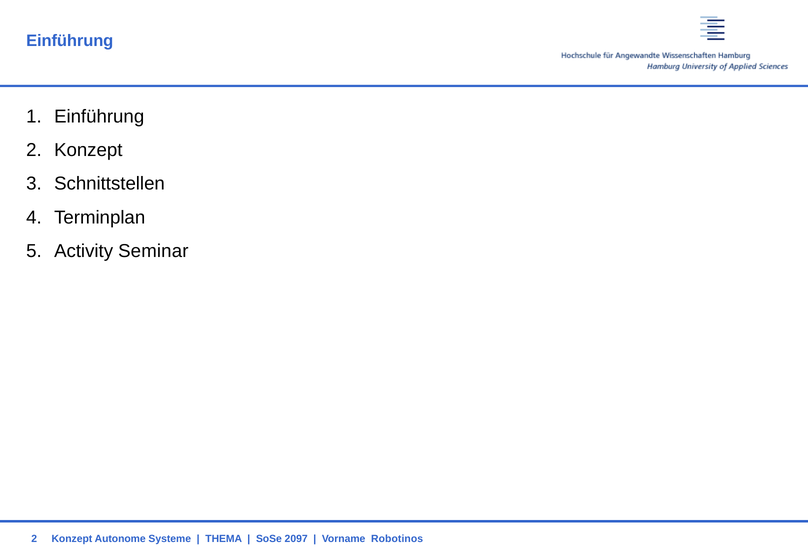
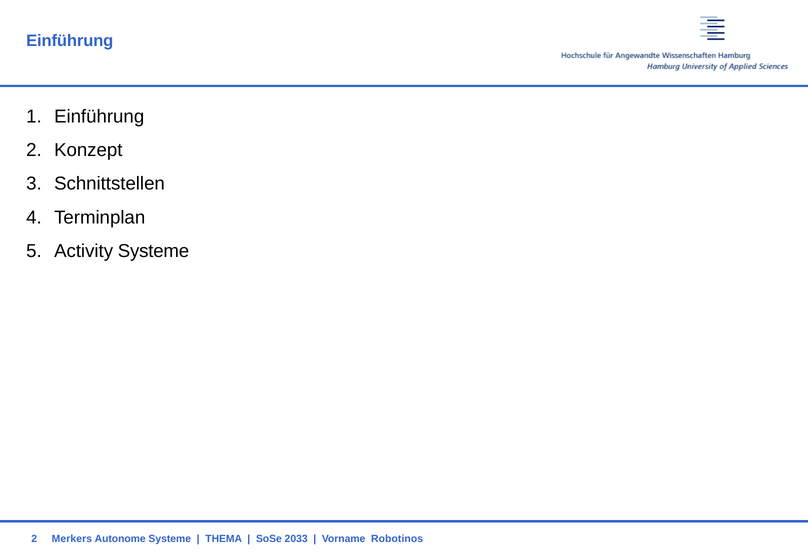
Activity Seminar: Seminar -> Systeme
Konzept at (72, 538): Konzept -> Merkers
2097: 2097 -> 2033
